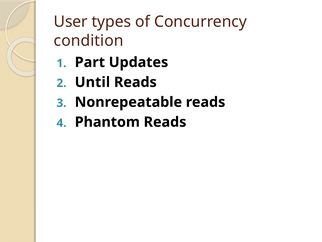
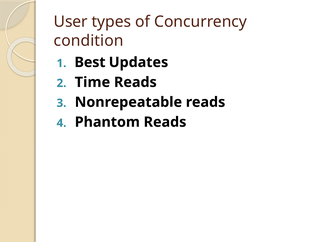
Part: Part -> Best
Until: Until -> Time
